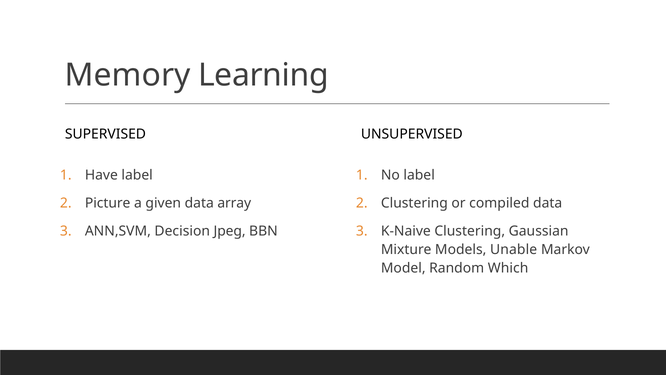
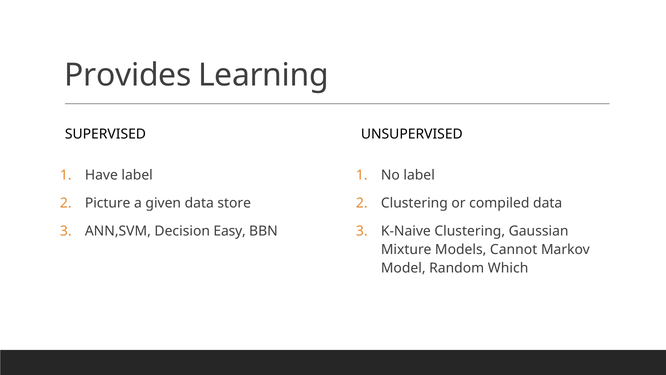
Memory: Memory -> Provides
array: array -> store
Jpeg: Jpeg -> Easy
Unable: Unable -> Cannot
